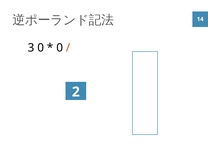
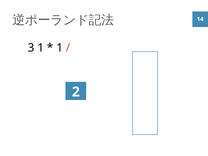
3 0: 0 -> 1
0 at (60, 48): 0 -> 1
